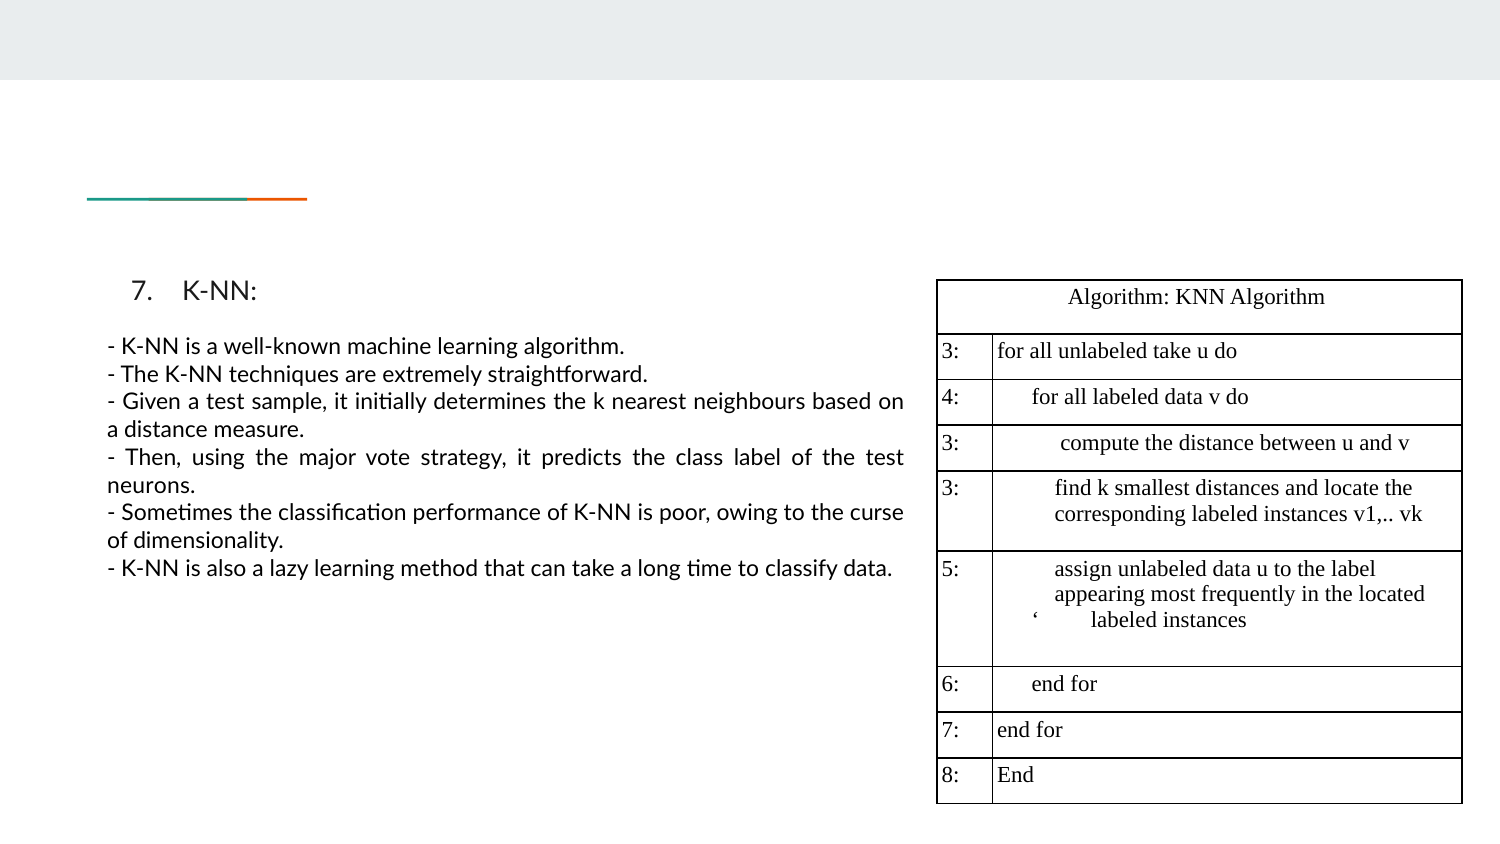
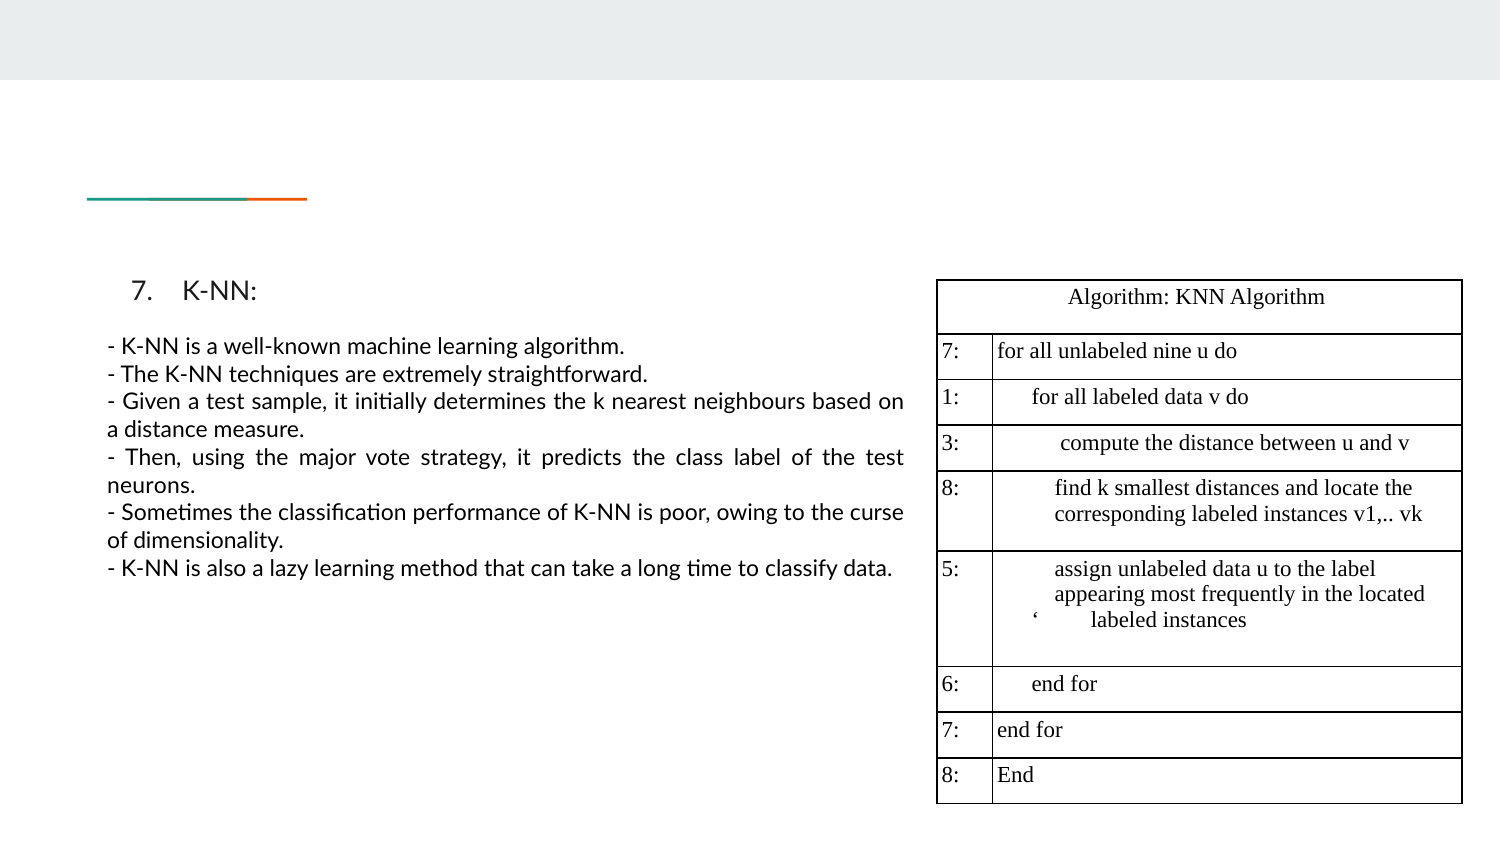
3 at (951, 351): 3 -> 7
unlabeled take: take -> nine
4: 4 -> 1
3 at (951, 488): 3 -> 8
